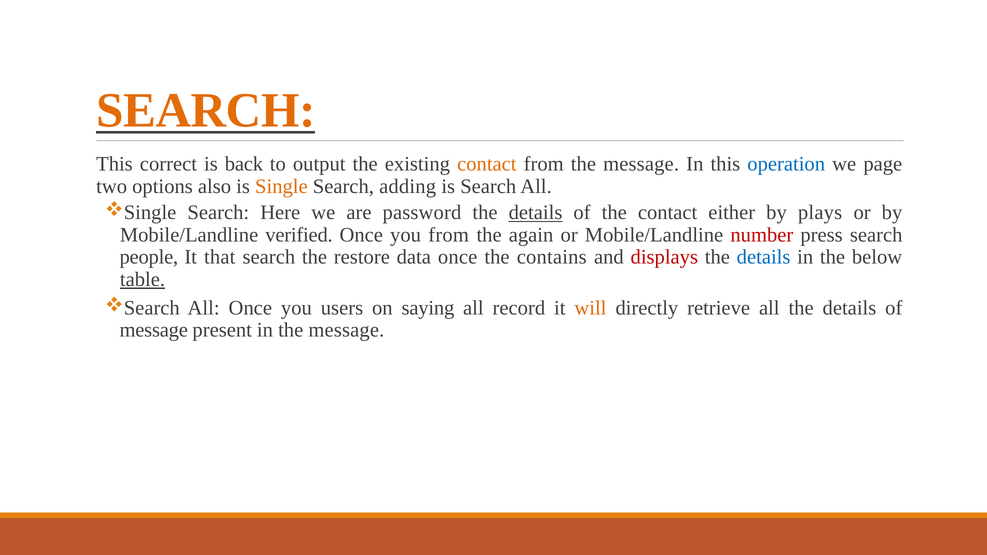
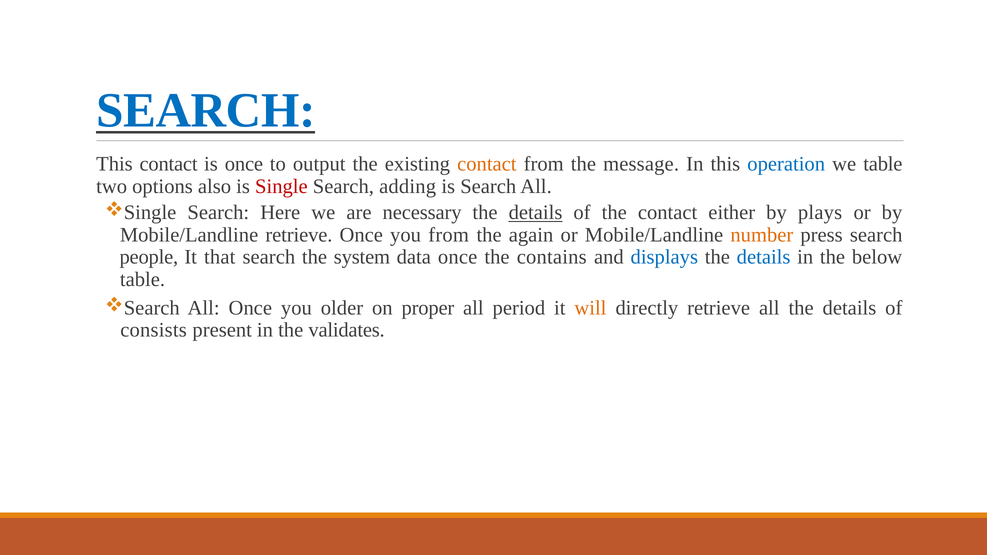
SEARCH at (206, 111) colour: orange -> blue
This correct: correct -> contact
is back: back -> once
we page: page -> table
Single colour: orange -> red
password: password -> necessary
Mobile/Landline verified: verified -> retrieve
number colour: red -> orange
restore: restore -> system
displays colour: red -> blue
table at (142, 279) underline: present -> none
users: users -> older
saying: saying -> proper
record: record -> period
message at (154, 330): message -> consists
in the message: message -> validates
